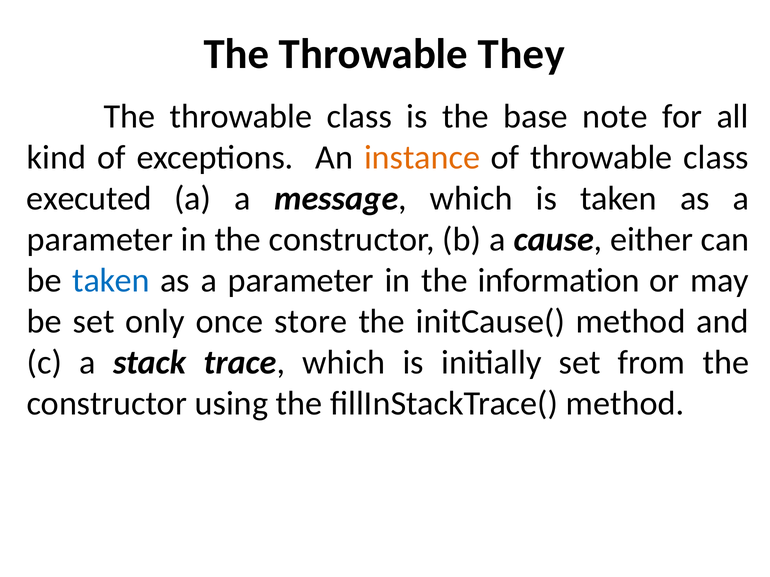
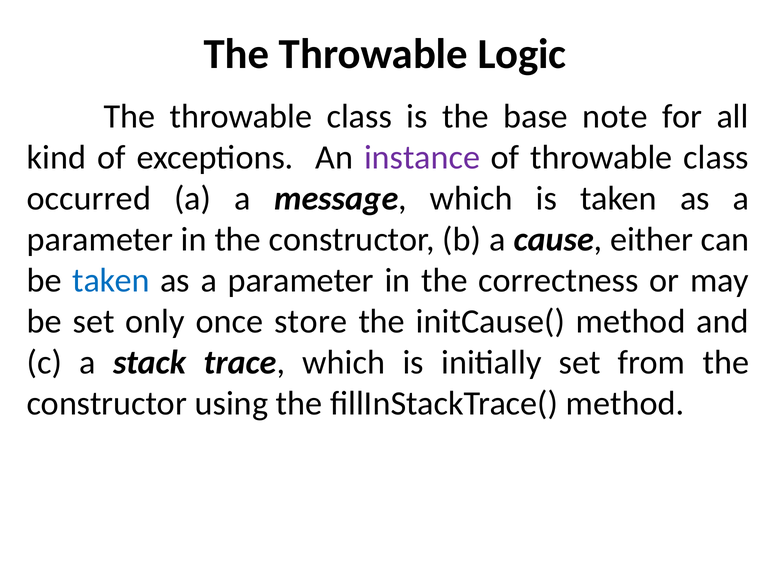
They: They -> Logic
instance colour: orange -> purple
executed: executed -> occurred
information: information -> correctness
